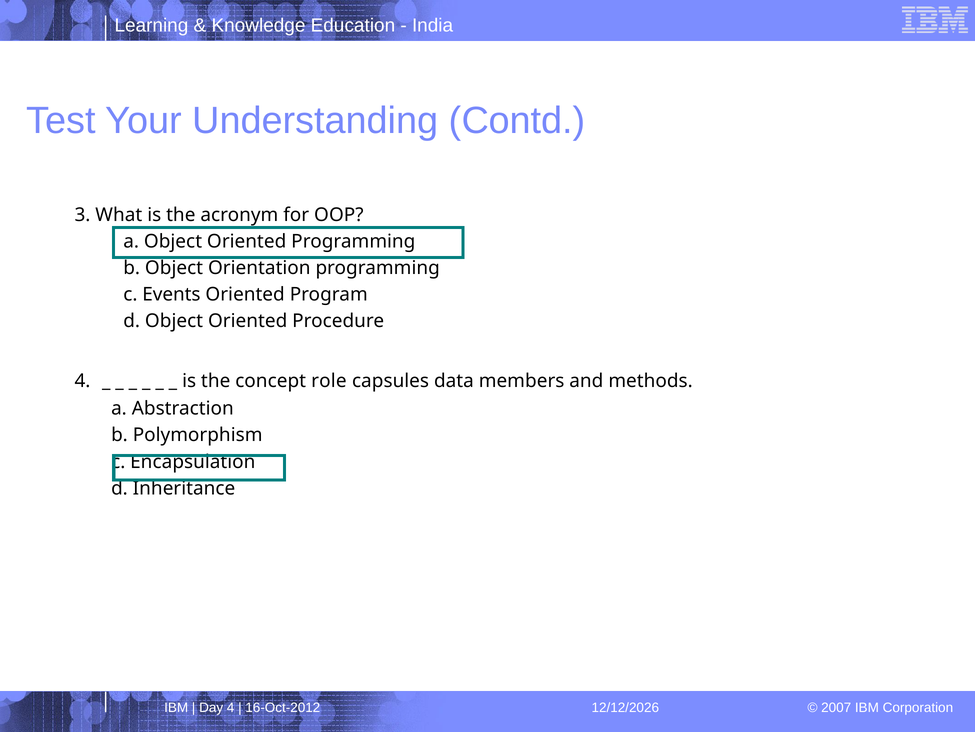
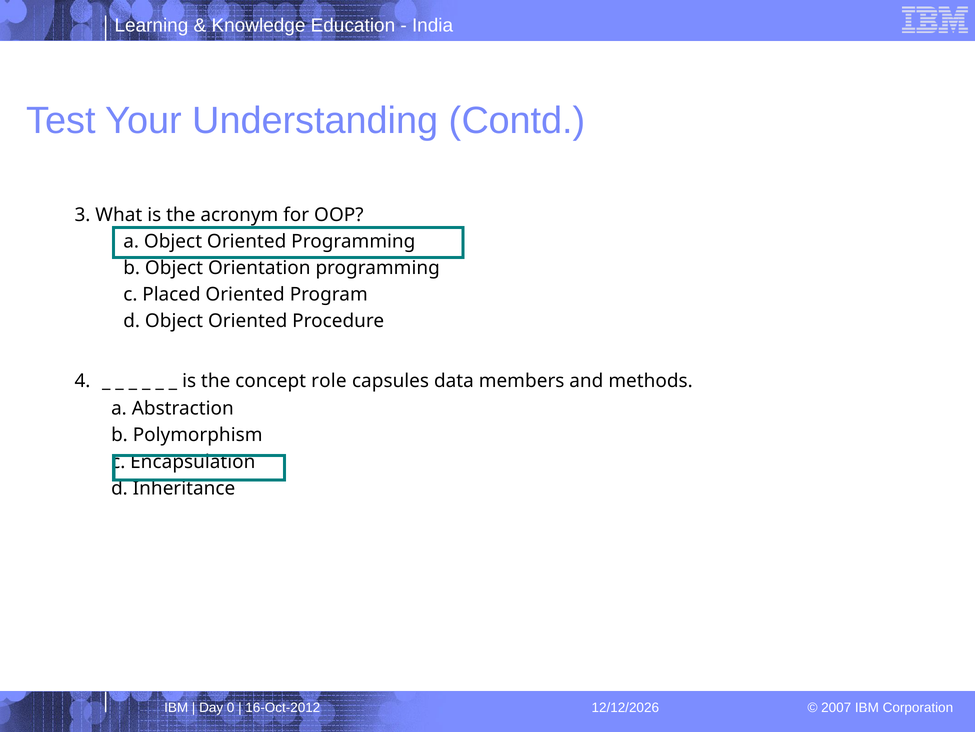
Events: Events -> Placed
Day 4: 4 -> 0
